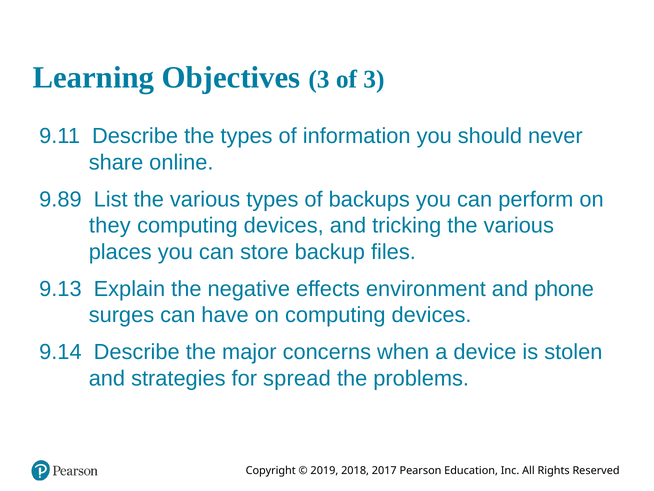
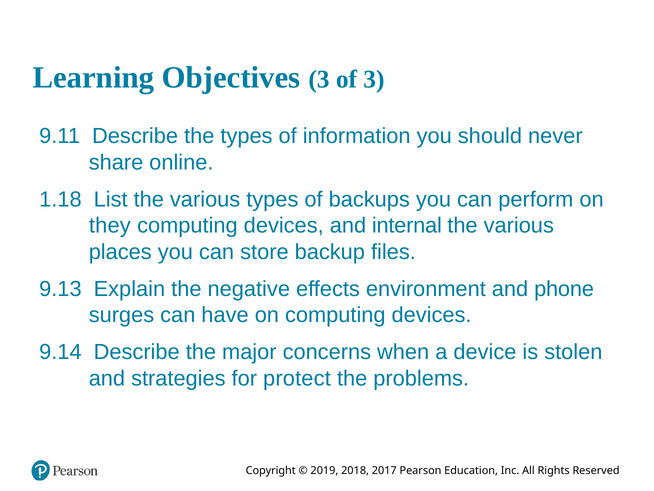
9.89: 9.89 -> 1.18
tricking: tricking -> internal
spread: spread -> protect
